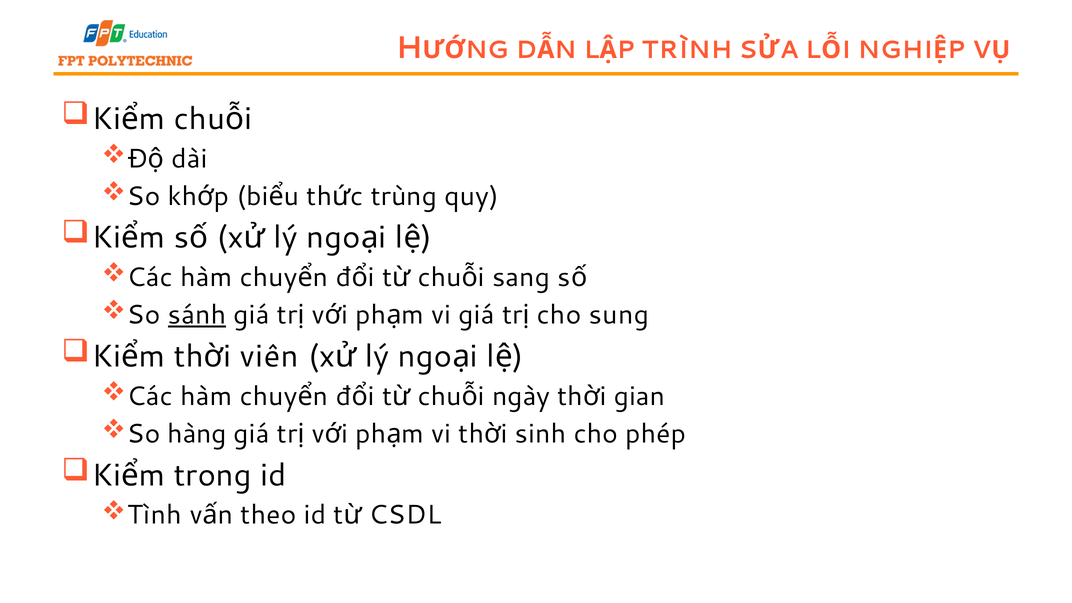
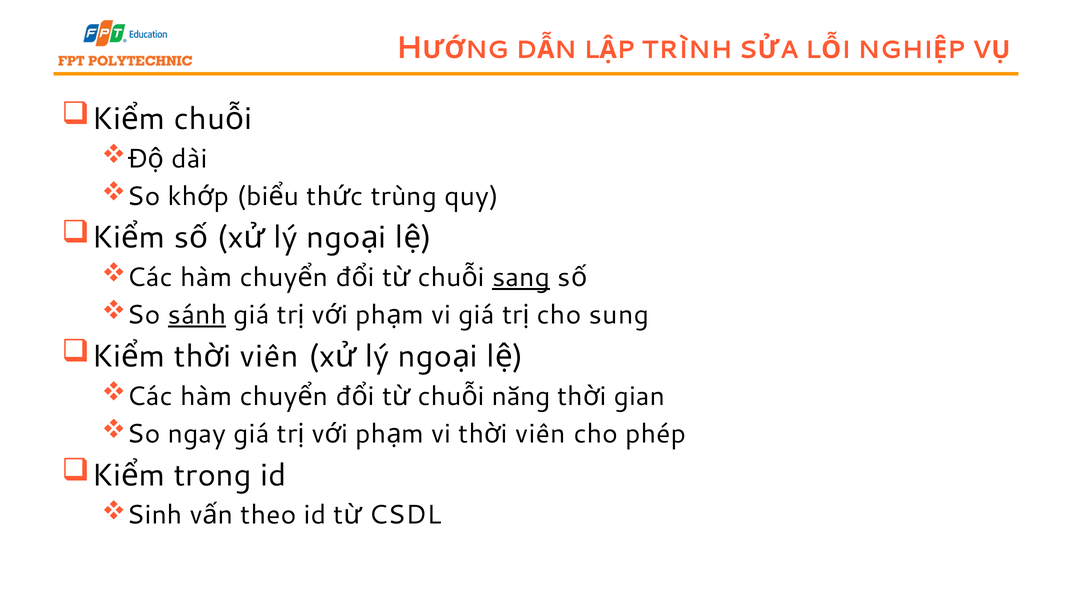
sang underline: none -> present
ngày: ngày -> năng
hàng: hàng -> ngay
sinh at (541, 434): sinh -> viên
Tình: Tình -> Sinh
